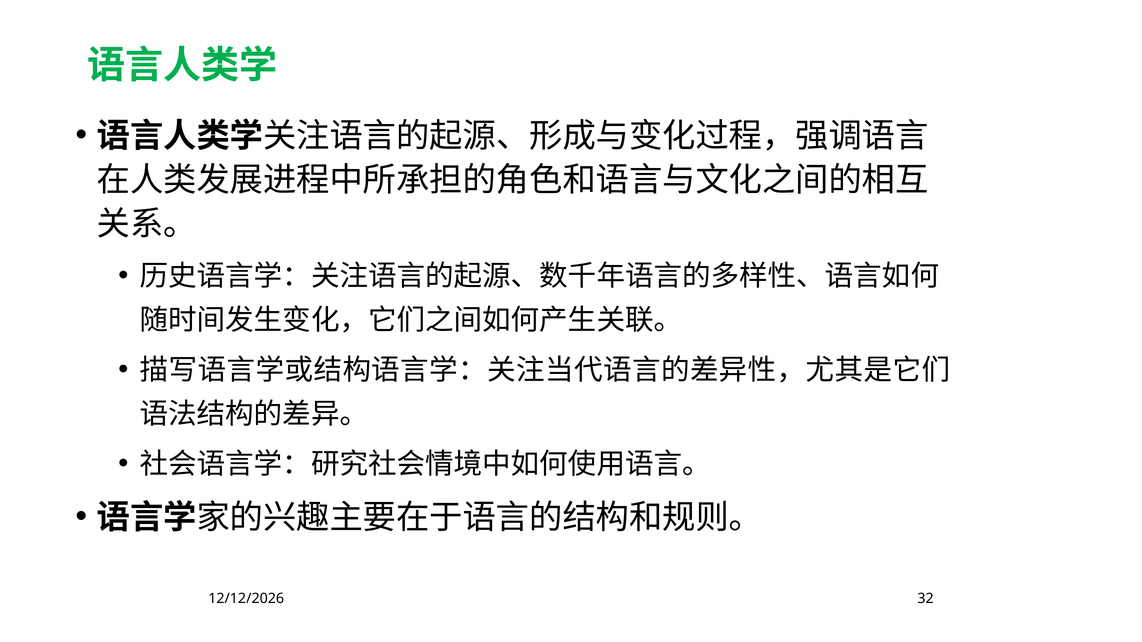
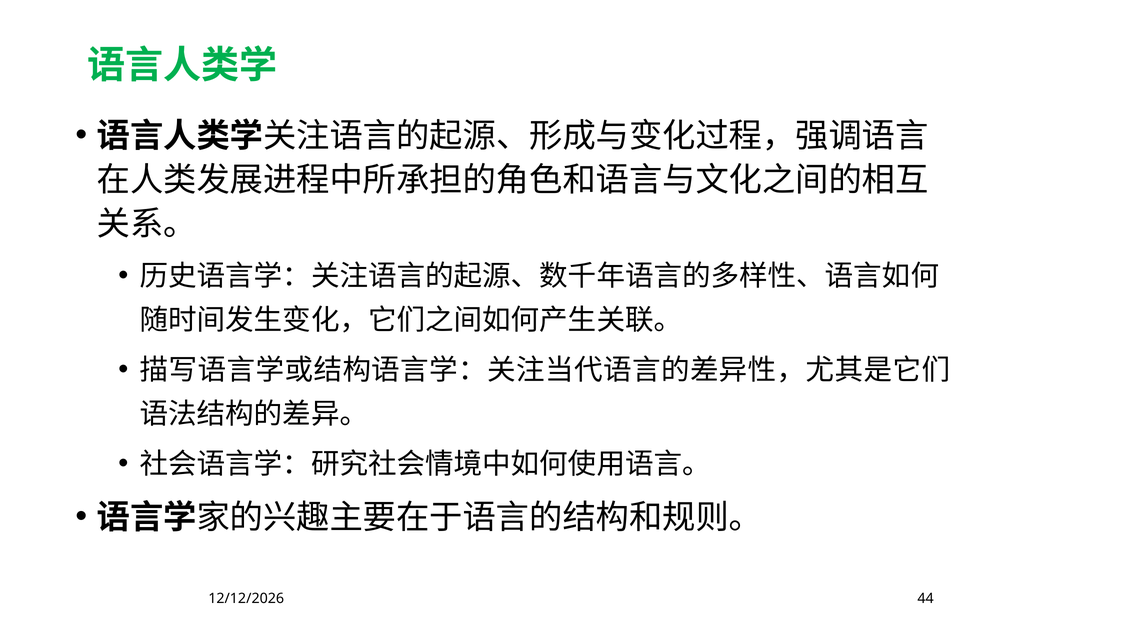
32: 32 -> 44
